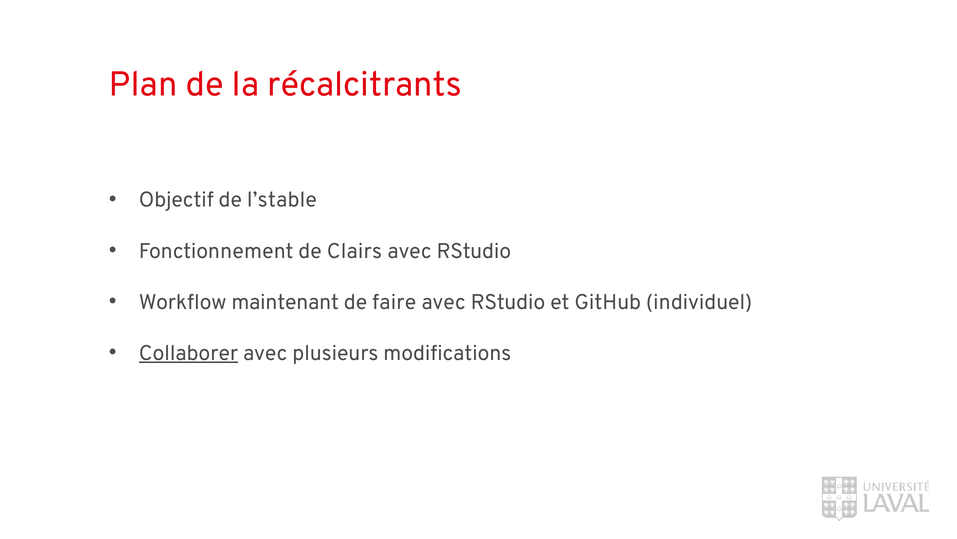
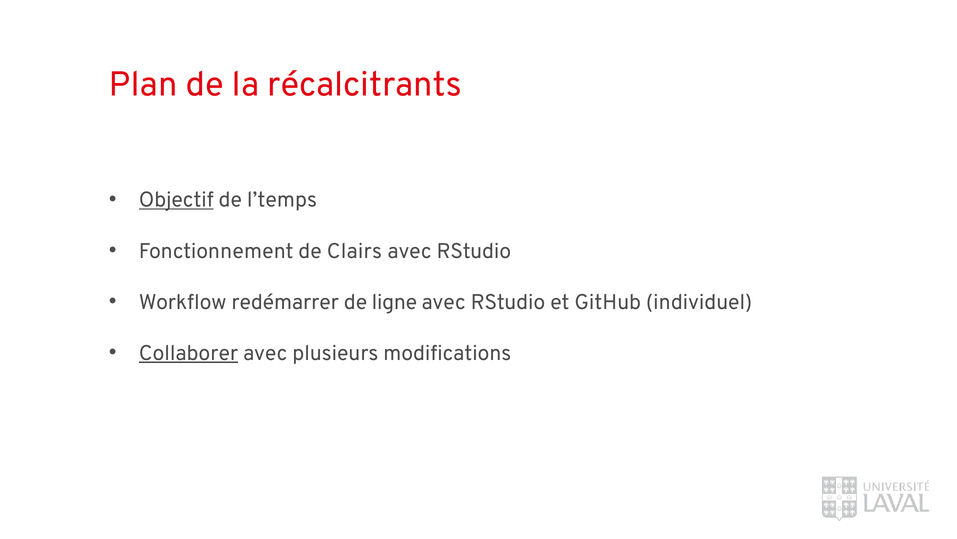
Objectif underline: none -> present
l’stable: l’stable -> l’temps
maintenant: maintenant -> redémarrer
faire: faire -> ligne
